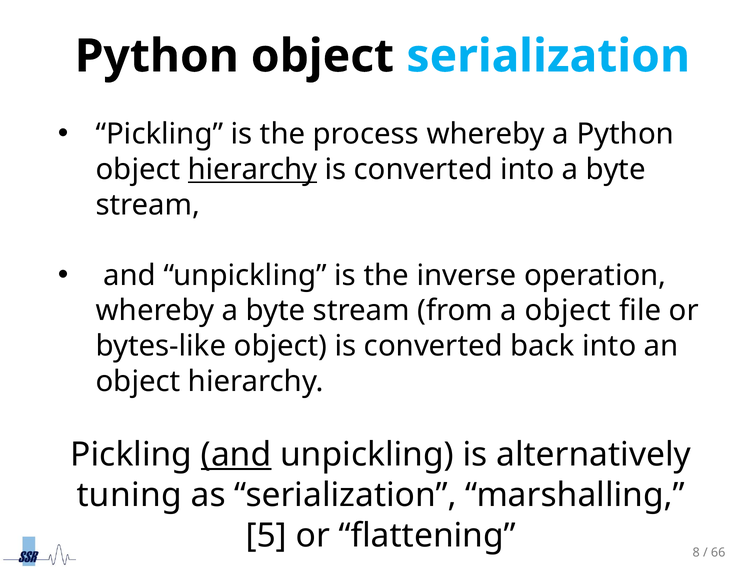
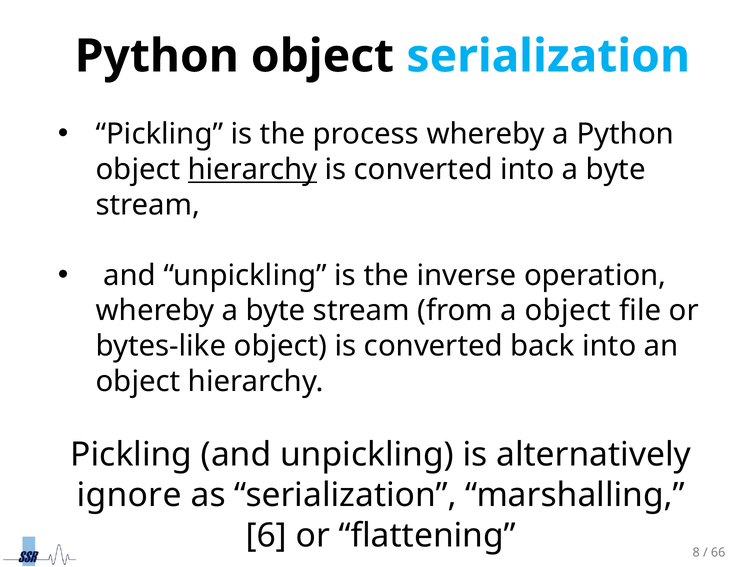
and at (236, 455) underline: present -> none
tuning: tuning -> ignore
5: 5 -> 6
